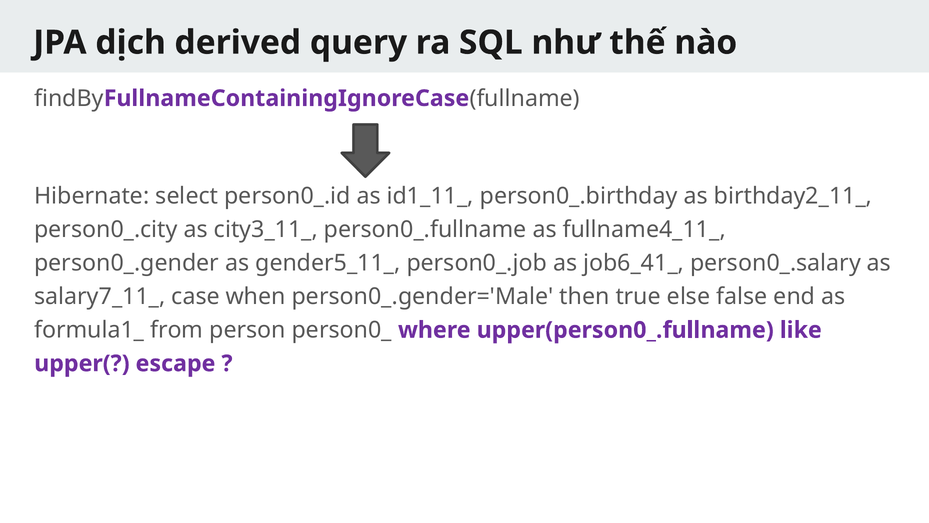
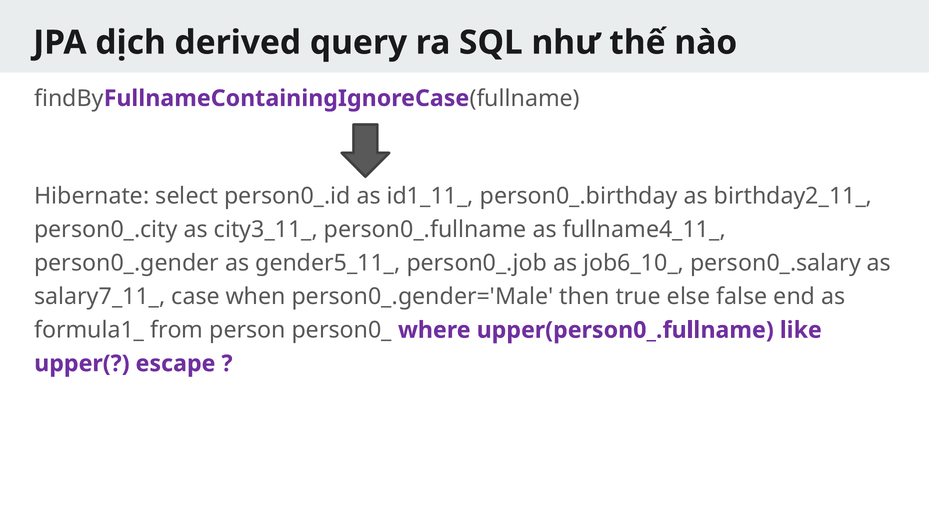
job6_41_: job6_41_ -> job6_10_
